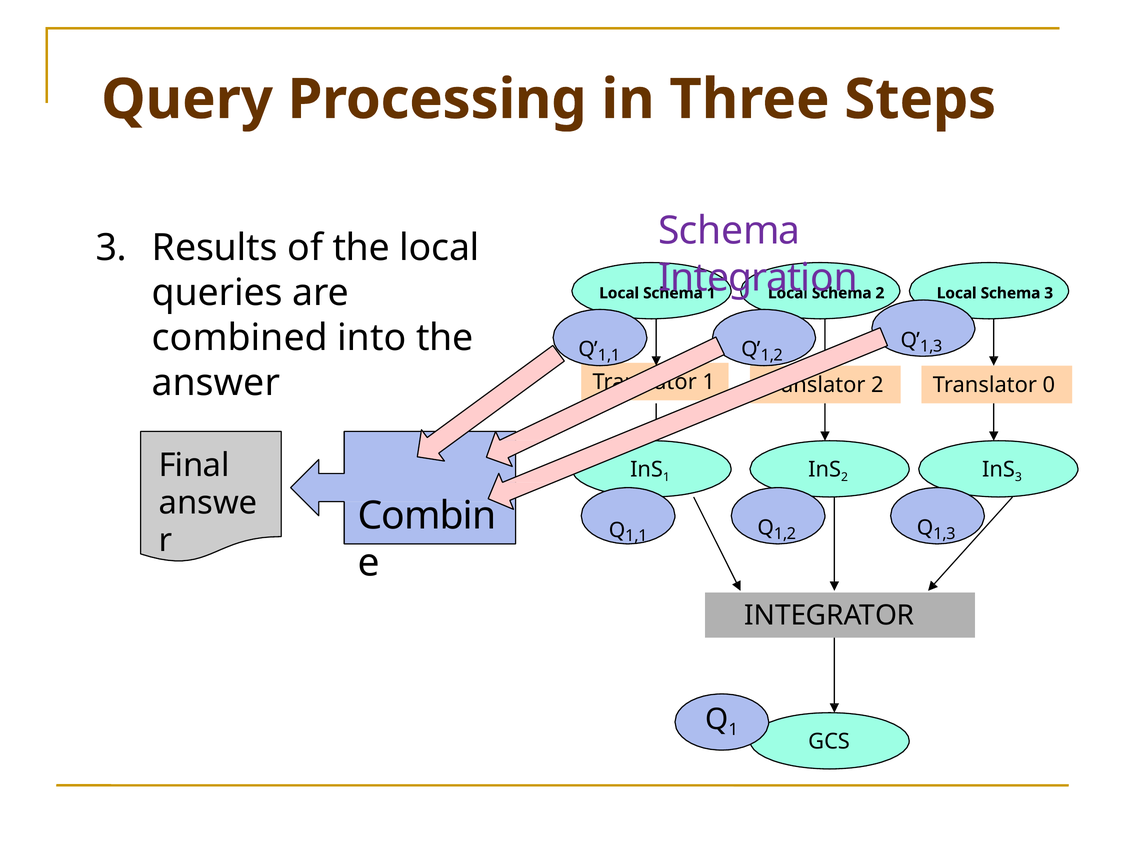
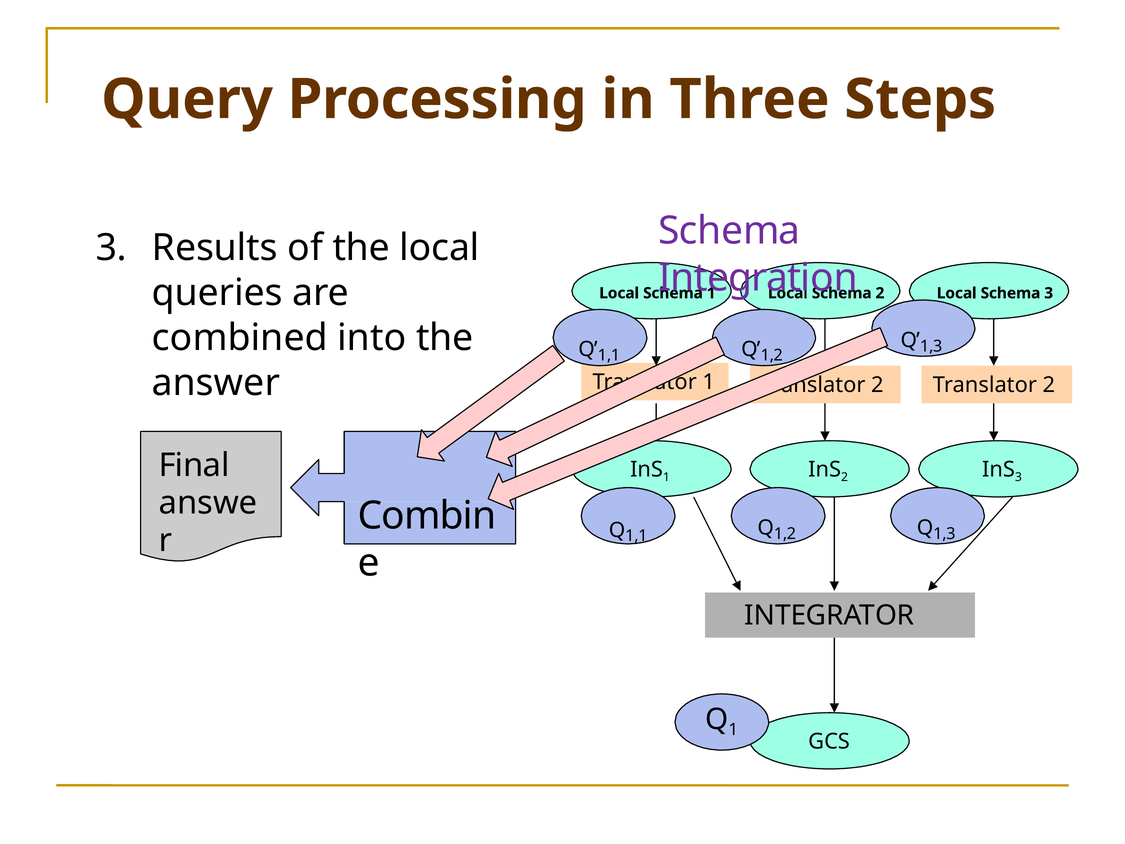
0 at (1049, 385): 0 -> 2
